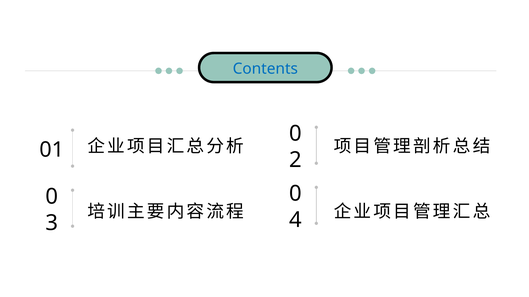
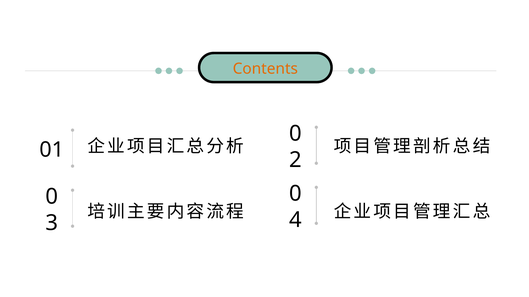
Contents colour: blue -> orange
